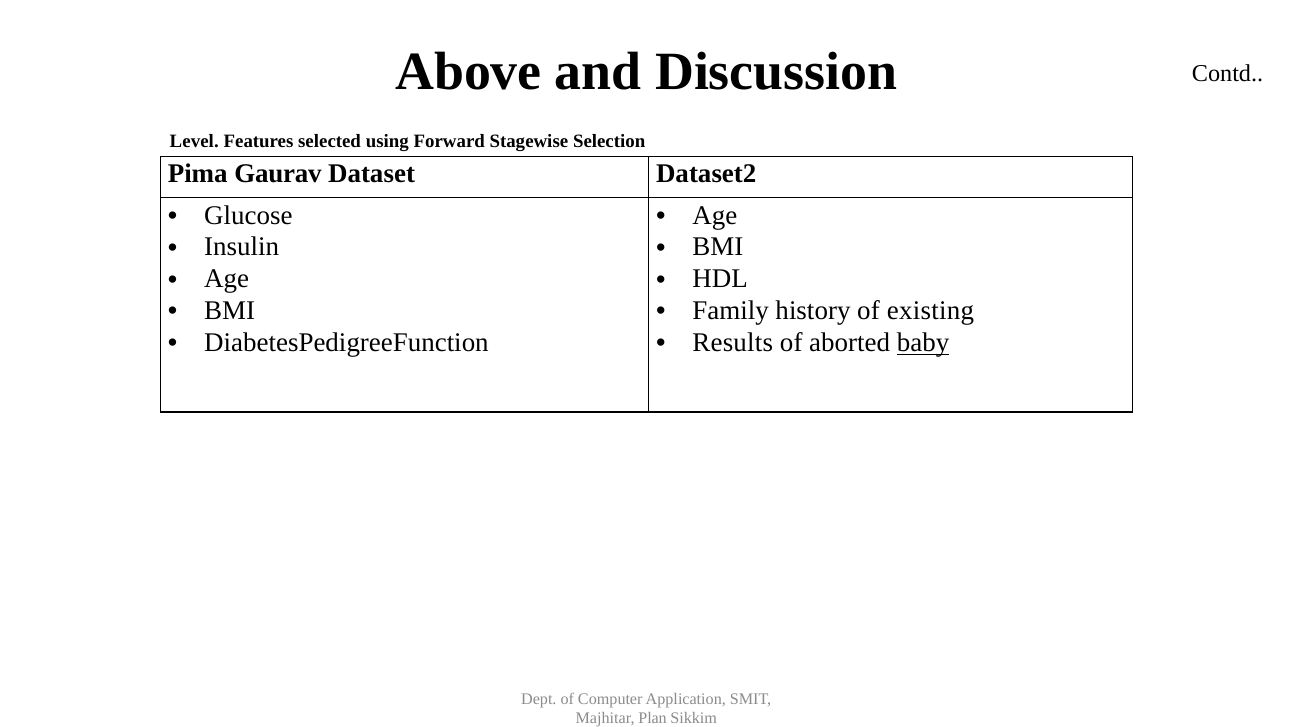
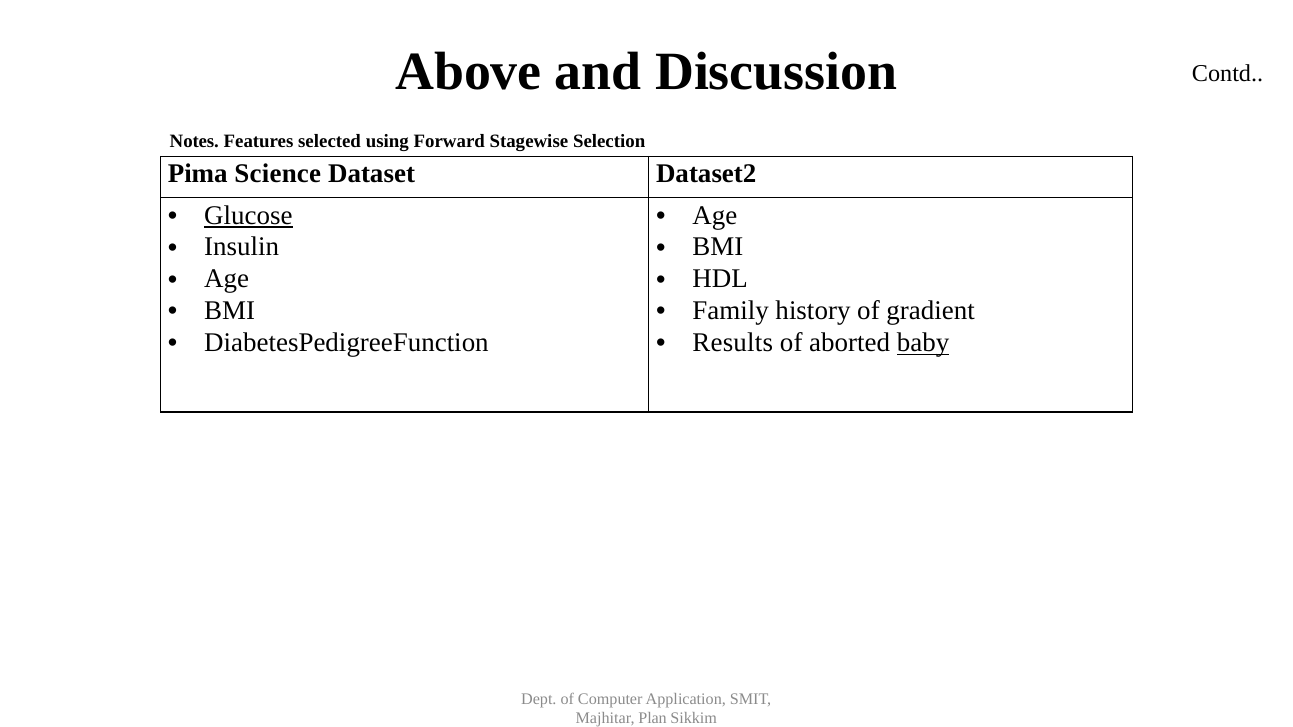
Level: Level -> Notes
Gaurav: Gaurav -> Science
Glucose underline: none -> present
existing: existing -> gradient
